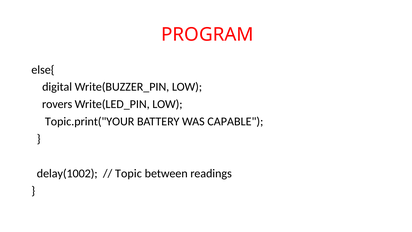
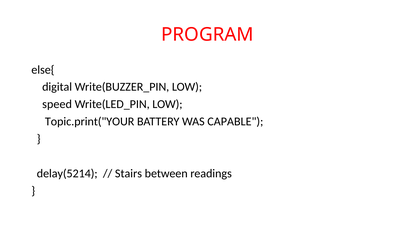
rovers: rovers -> speed
delay(1002: delay(1002 -> delay(5214
Topic: Topic -> Stairs
